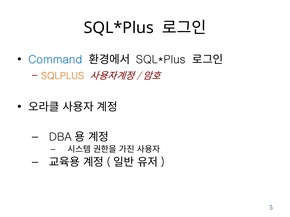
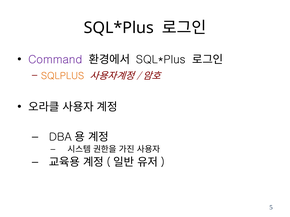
Command colour: blue -> purple
